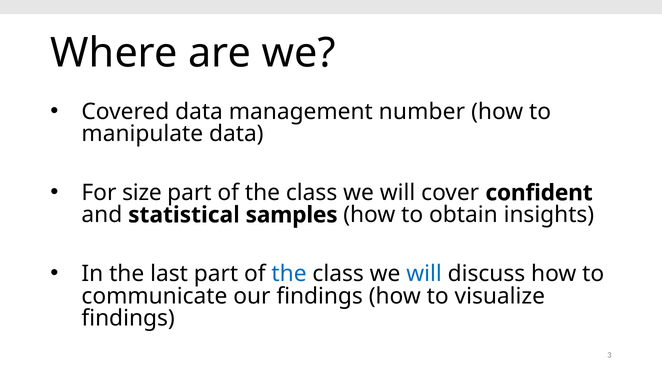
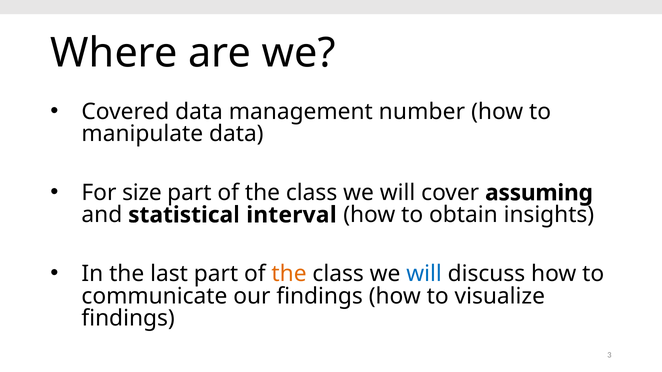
confident: confident -> assuming
samples: samples -> interval
the at (289, 274) colour: blue -> orange
